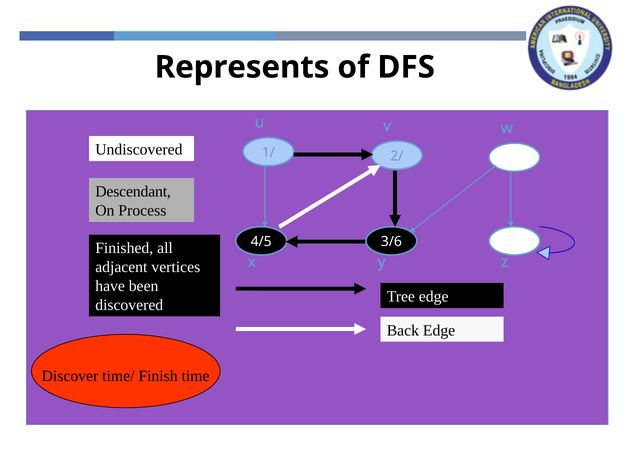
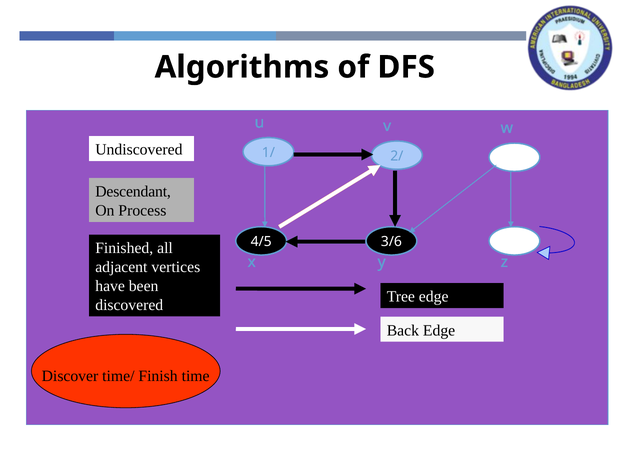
Represents: Represents -> Algorithms
